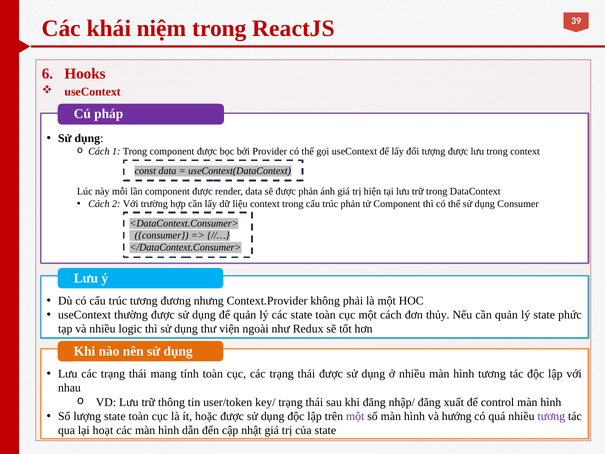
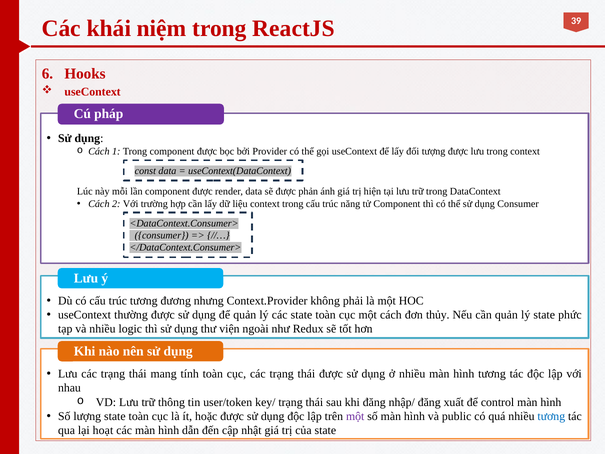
trúc phản: phản -> năng
hướng: hướng -> public
tương at (551, 416) colour: purple -> blue
